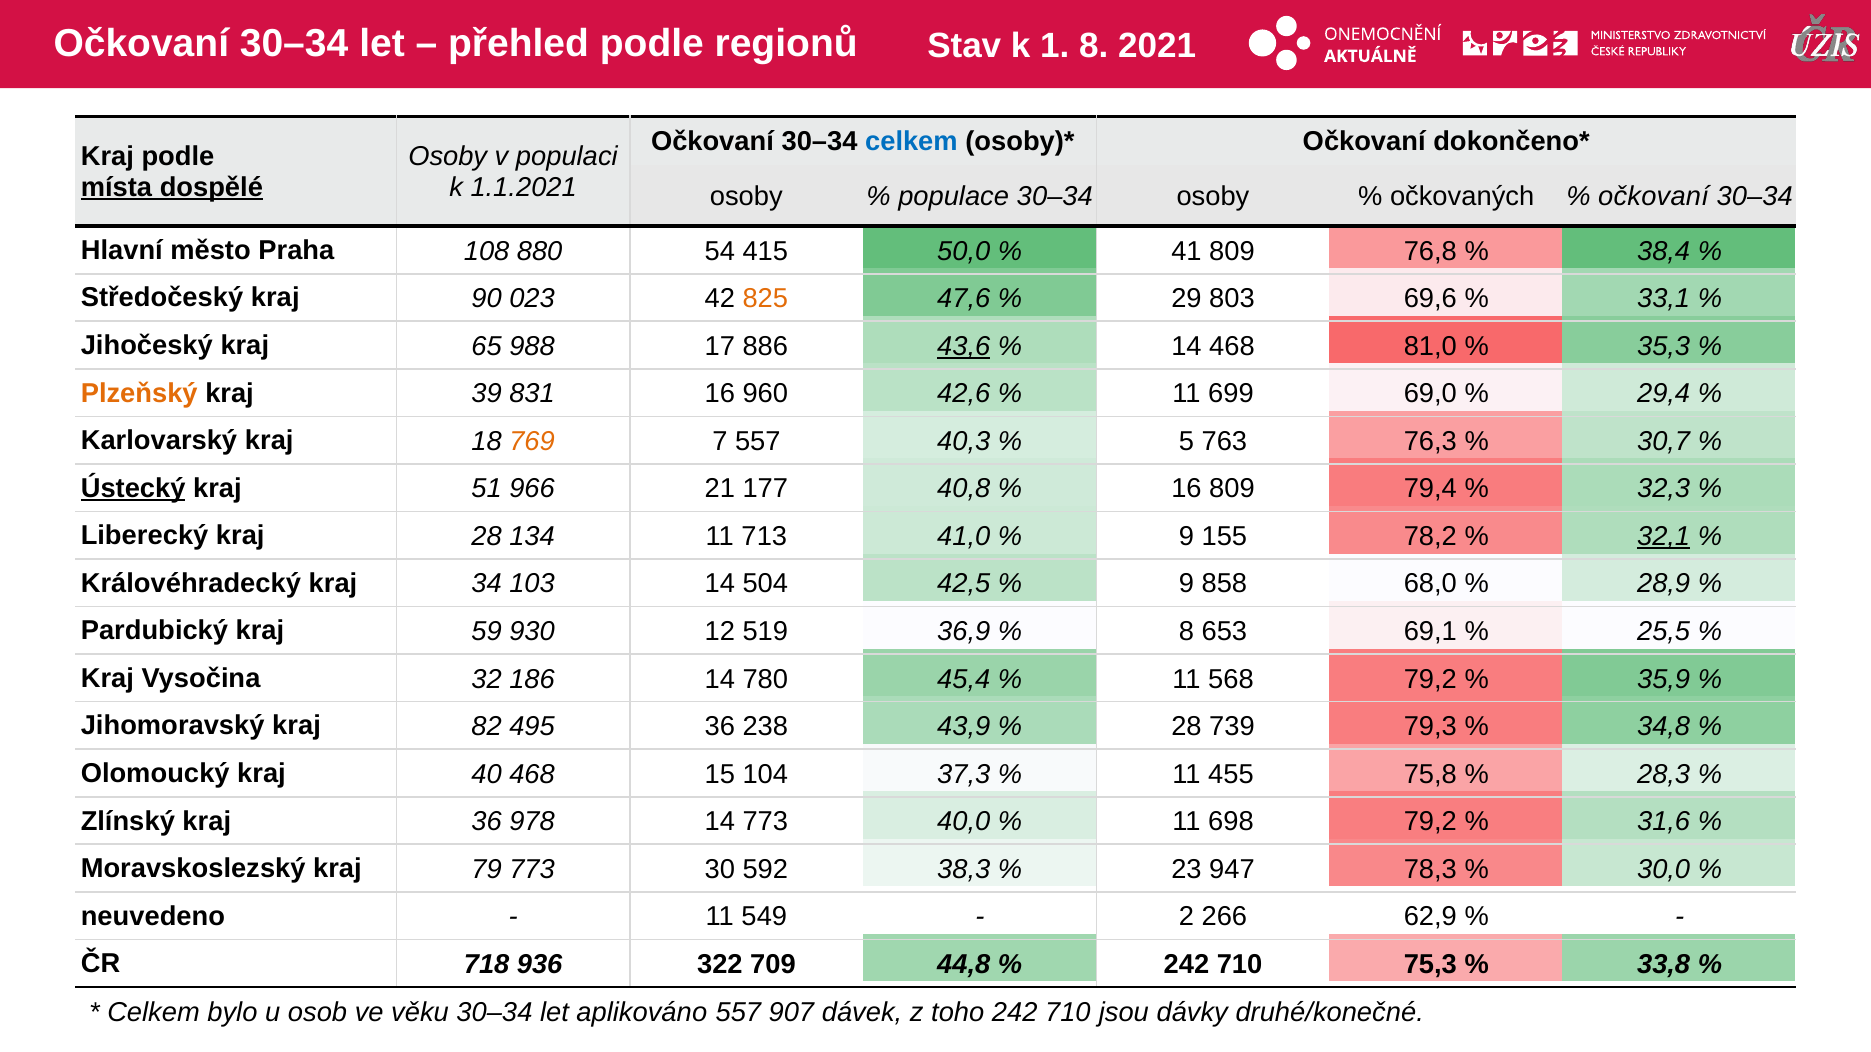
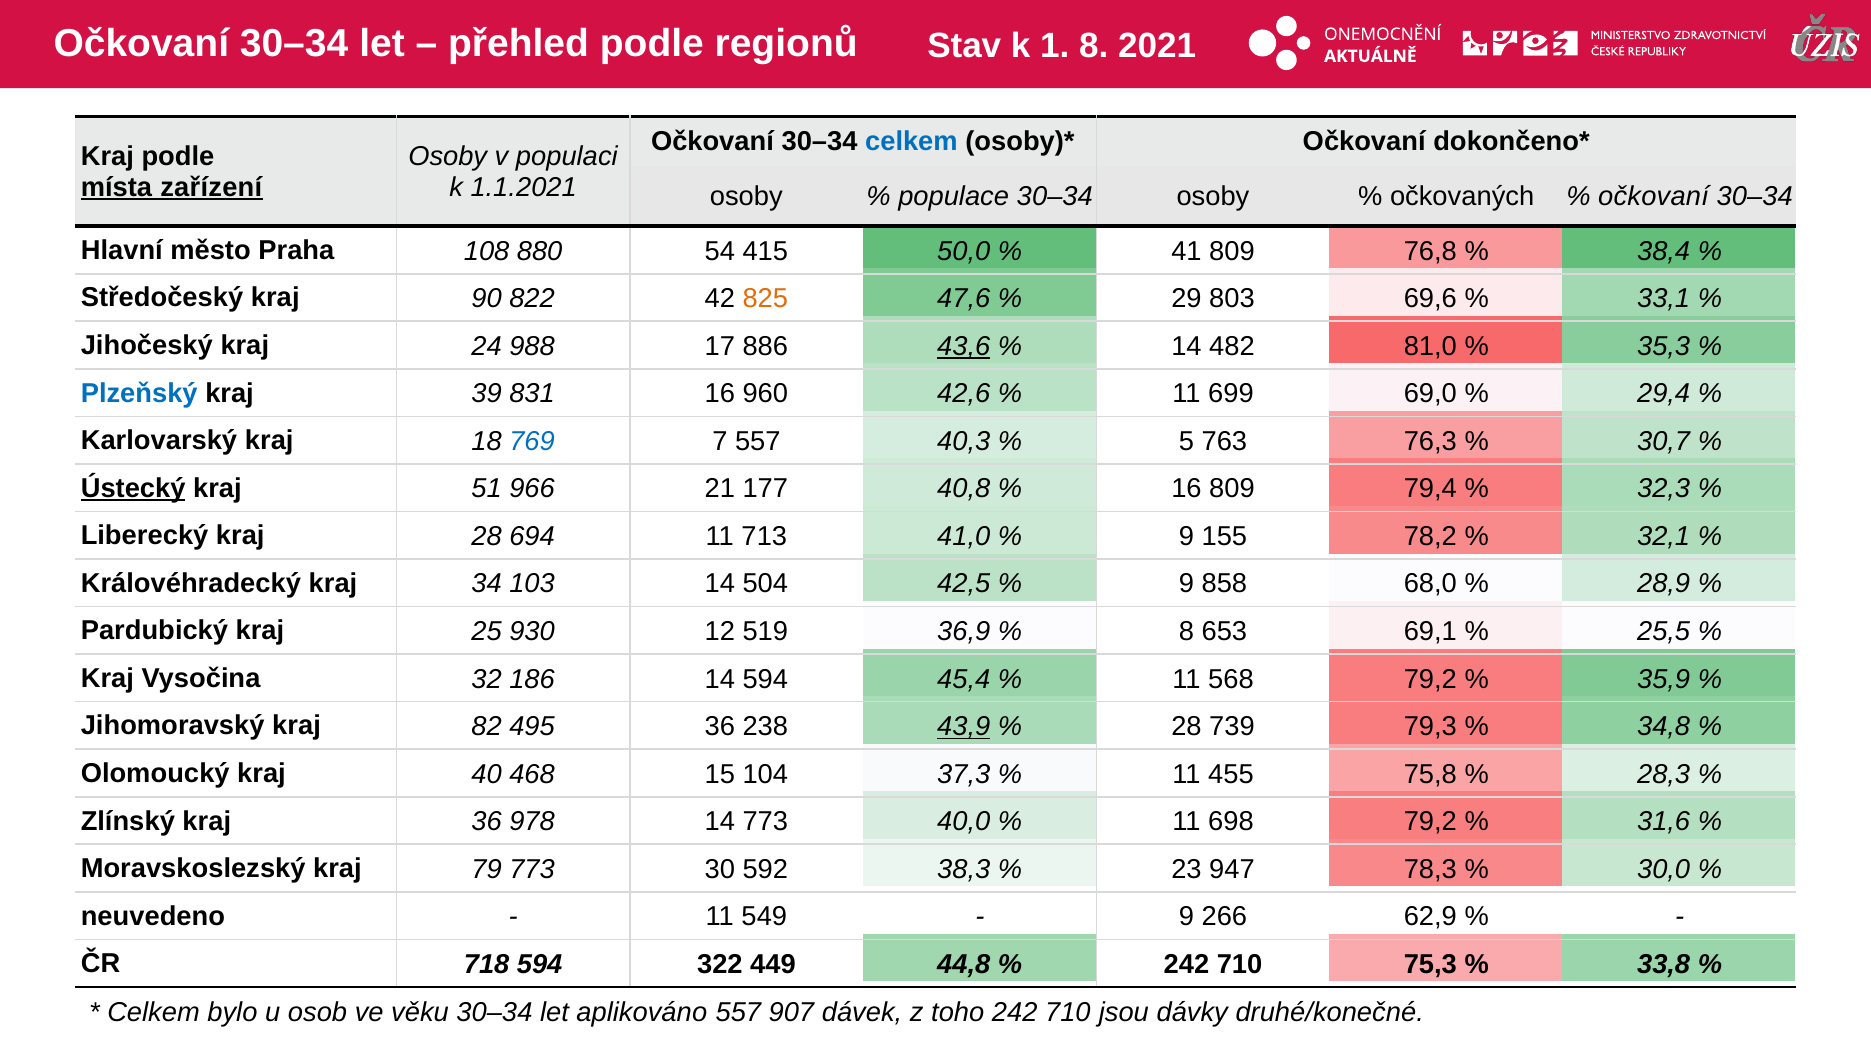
dospělé: dospělé -> zařízení
023: 023 -> 822
65: 65 -> 24
14 468: 468 -> 482
Plzeňský colour: orange -> blue
769 colour: orange -> blue
134: 134 -> 694
32,1 underline: present -> none
59: 59 -> 25
14 780: 780 -> 594
43,9 underline: none -> present
2 at (1187, 917): 2 -> 9
718 936: 936 -> 594
709: 709 -> 449
